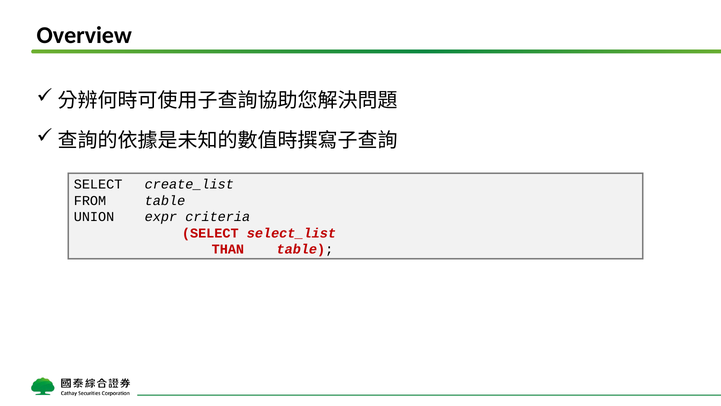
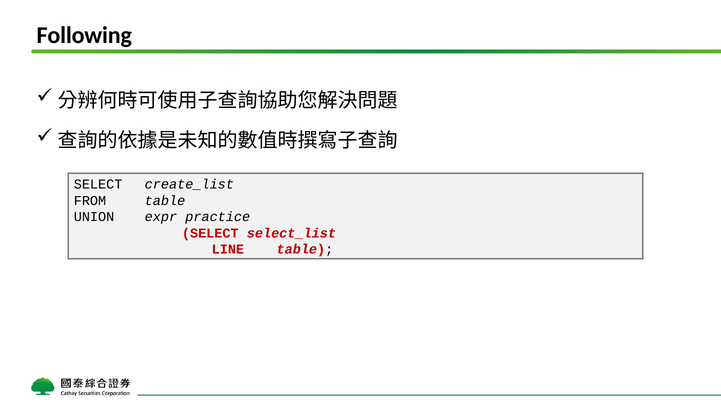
Overview: Overview -> Following
criteria: criteria -> practice
THAN: THAN -> LINE
